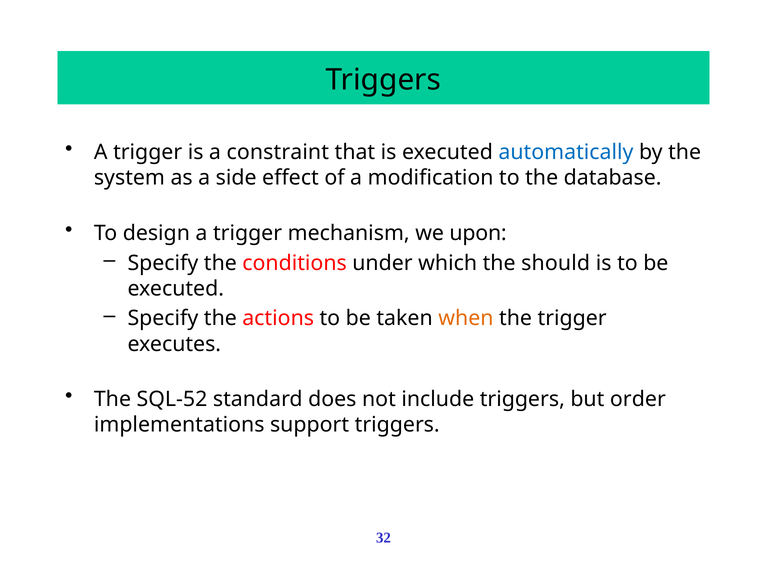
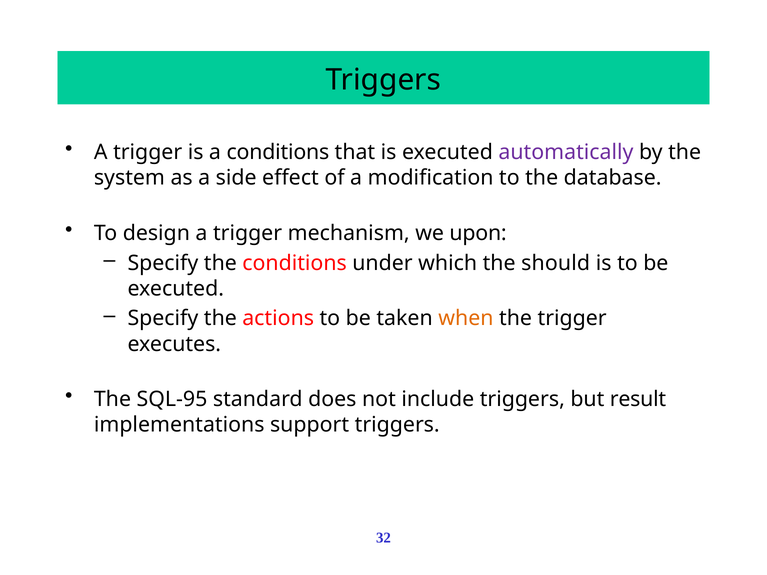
a constraint: constraint -> conditions
automatically colour: blue -> purple
SQL-52: SQL-52 -> SQL-95
order: order -> result
